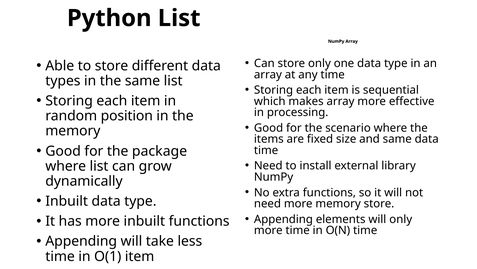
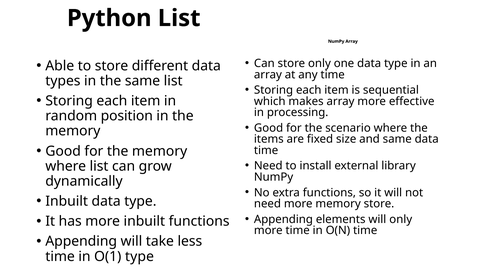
for the package: package -> memory
O(1 item: item -> type
